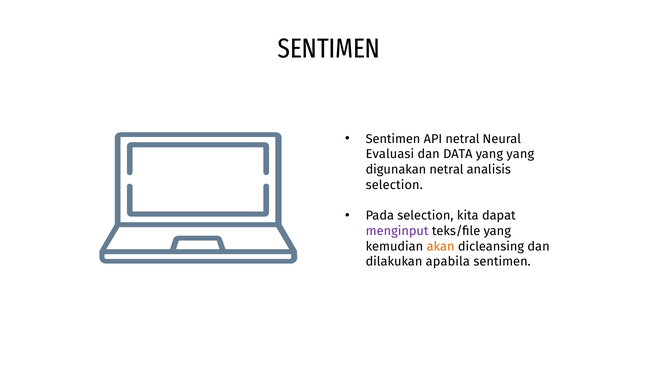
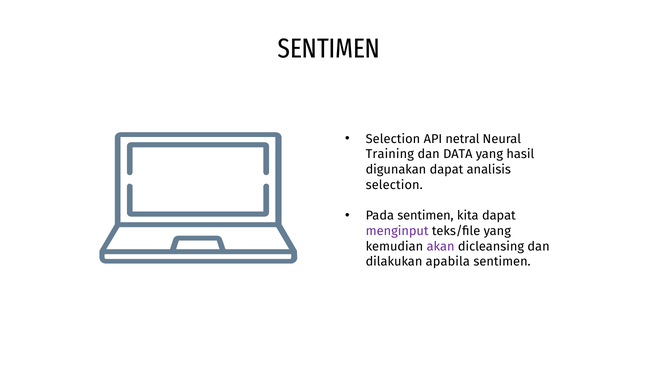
Sentimen at (393, 139): Sentimen -> Selection
Evaluasi: Evaluasi -> Training
yang yang: yang -> hasil
digunakan netral: netral -> dapat
Pada selection: selection -> sentimen
akan colour: orange -> purple
